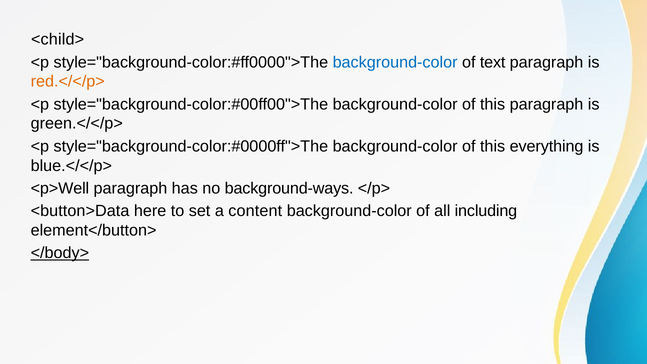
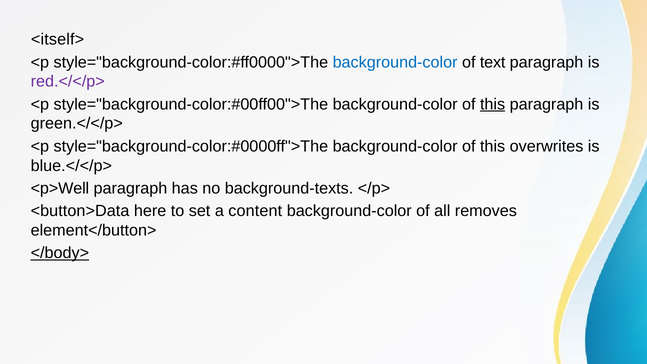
<child>: <child> -> <itself>
red.</</p> colour: orange -> purple
this at (493, 104) underline: none -> present
everything: everything -> overwrites
background-ways: background-ways -> background-texts
including: including -> removes
